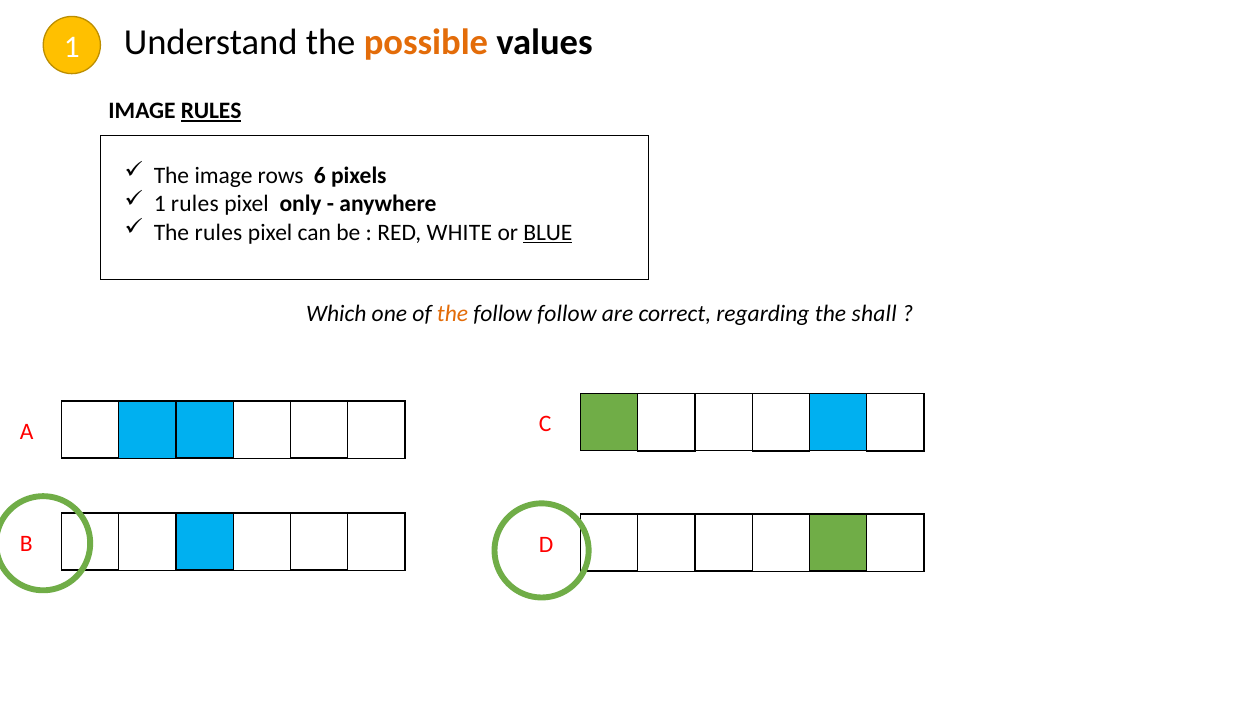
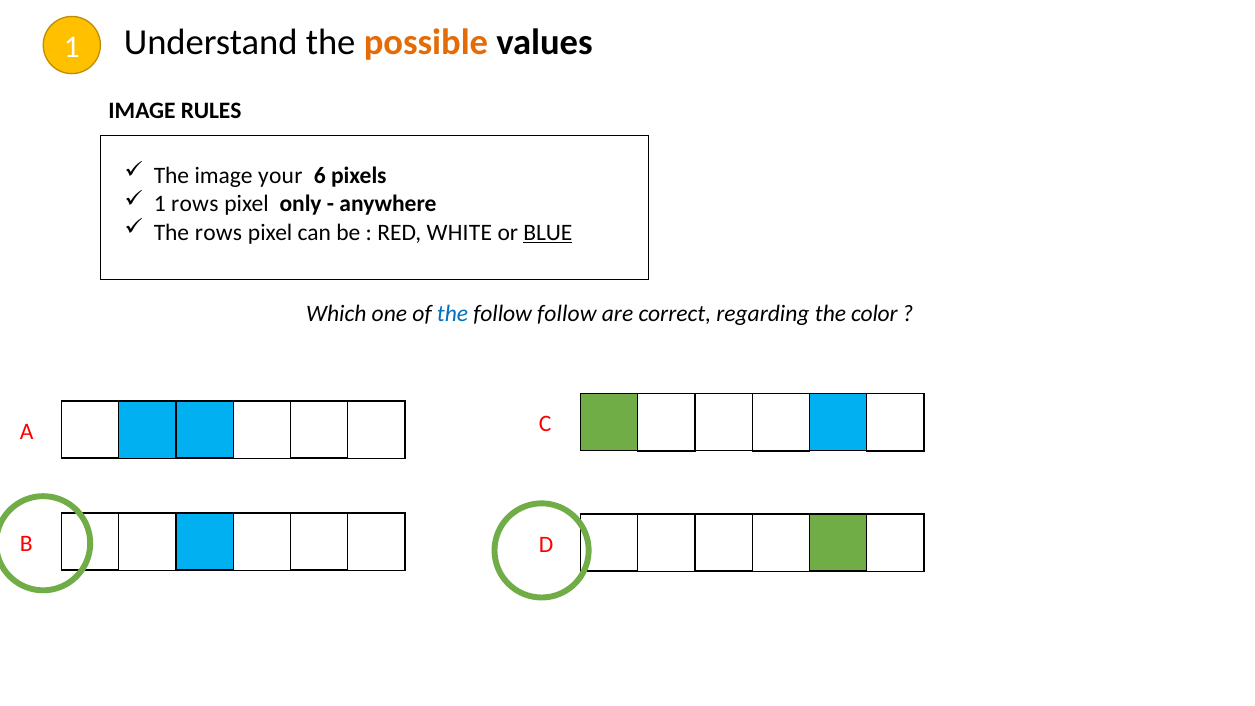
RULES at (211, 111) underline: present -> none
rows: rows -> your
1 rules: rules -> rows
The rules: rules -> rows
the at (453, 314) colour: orange -> blue
shall: shall -> color
